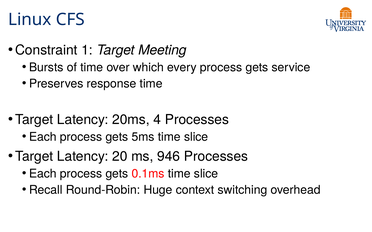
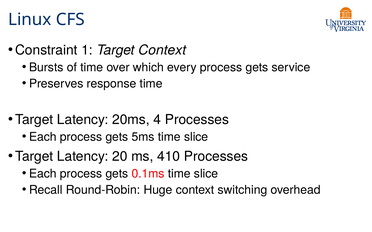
Target Meeting: Meeting -> Context
946: 946 -> 410
